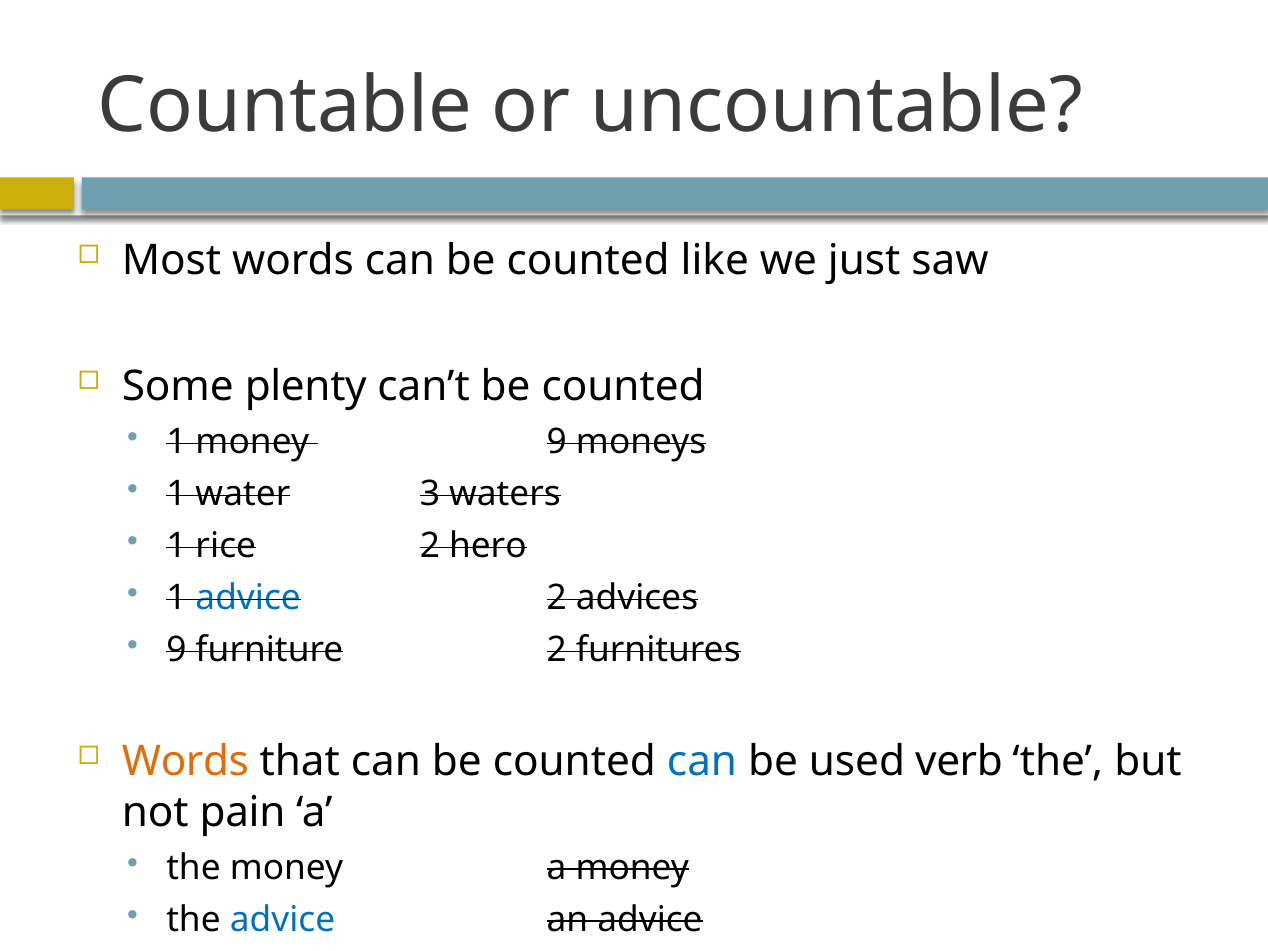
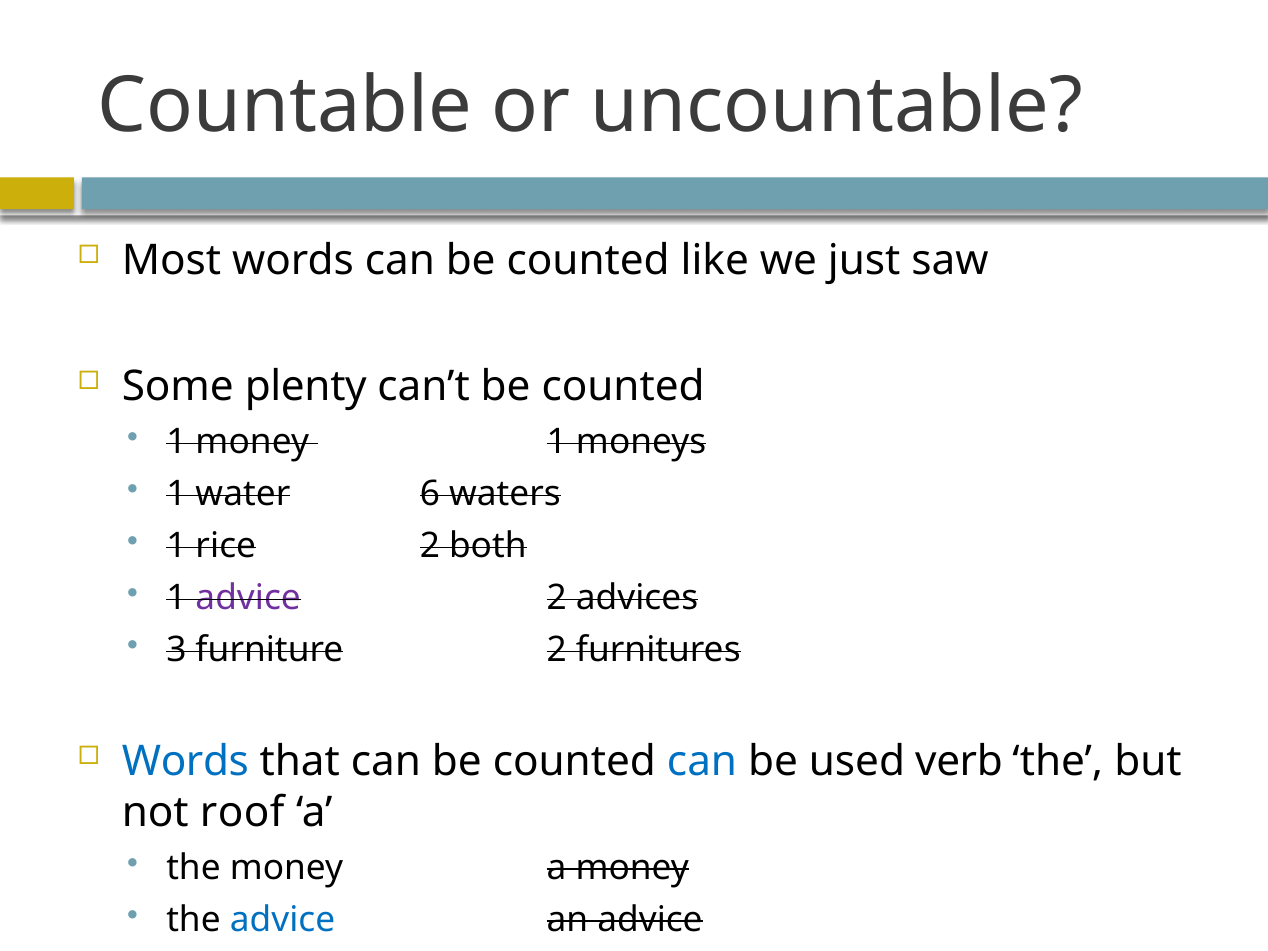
money 9: 9 -> 1
3: 3 -> 6
hero: hero -> both
advice at (248, 598) colour: blue -> purple
9 at (176, 650): 9 -> 3
Words at (185, 761) colour: orange -> blue
pain: pain -> roof
